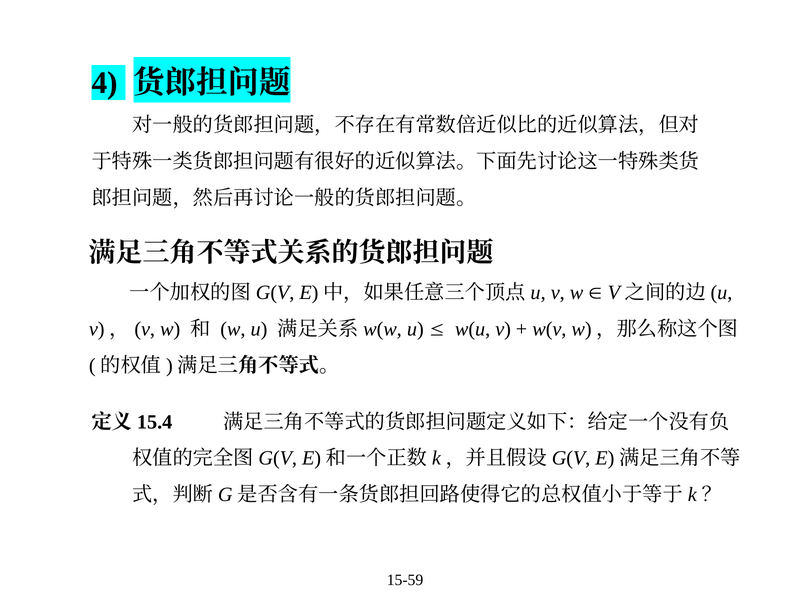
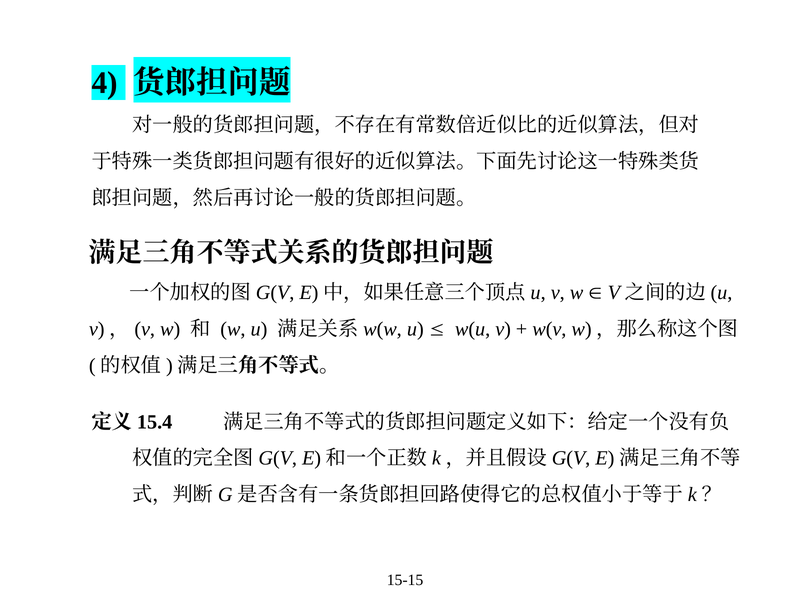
15-59: 15-59 -> 15-15
